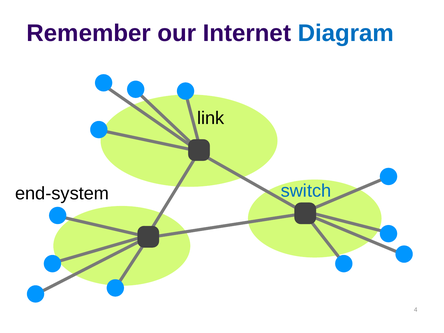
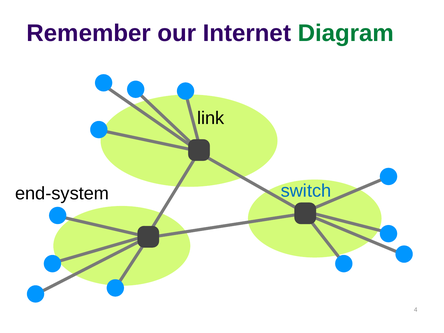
Diagram colour: blue -> green
